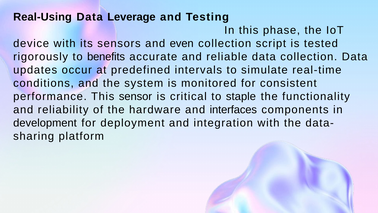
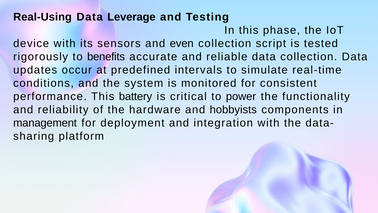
sensor: sensor -> battery
staple: staple -> power
interfaces: interfaces -> hobbyists
development: development -> management
